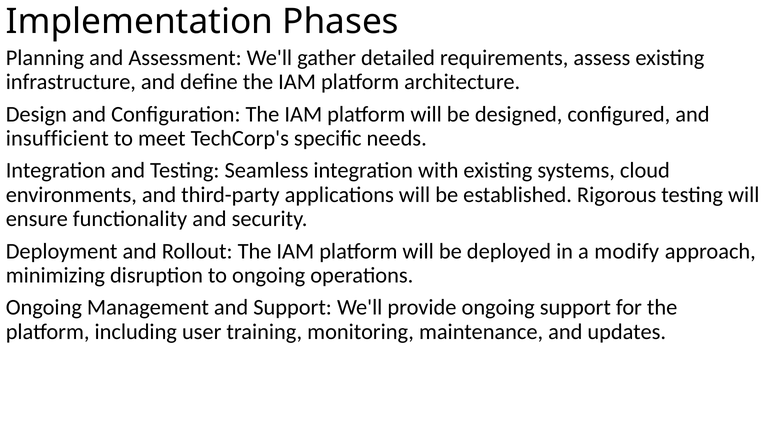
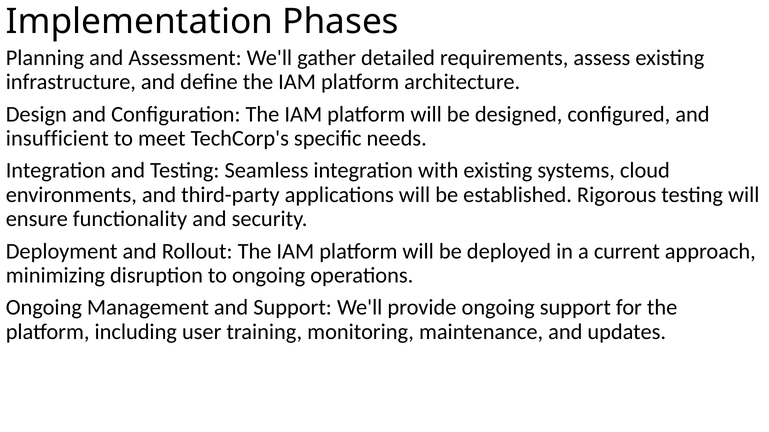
modify: modify -> current
